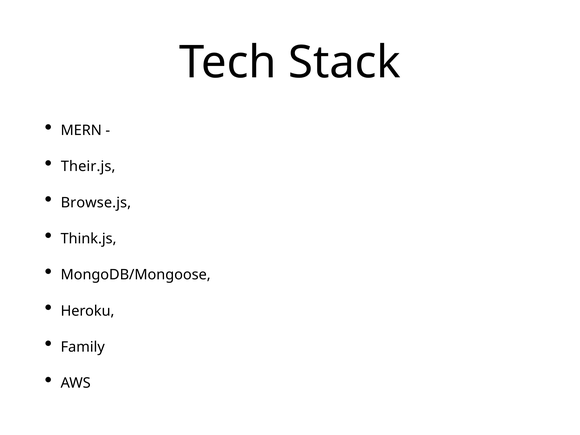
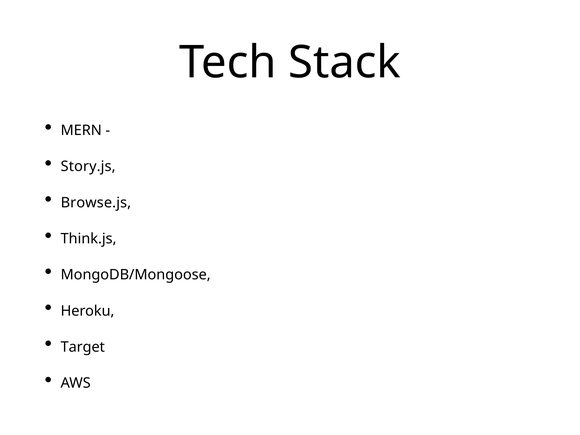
Their.js: Their.js -> Story.js
Family: Family -> Target
